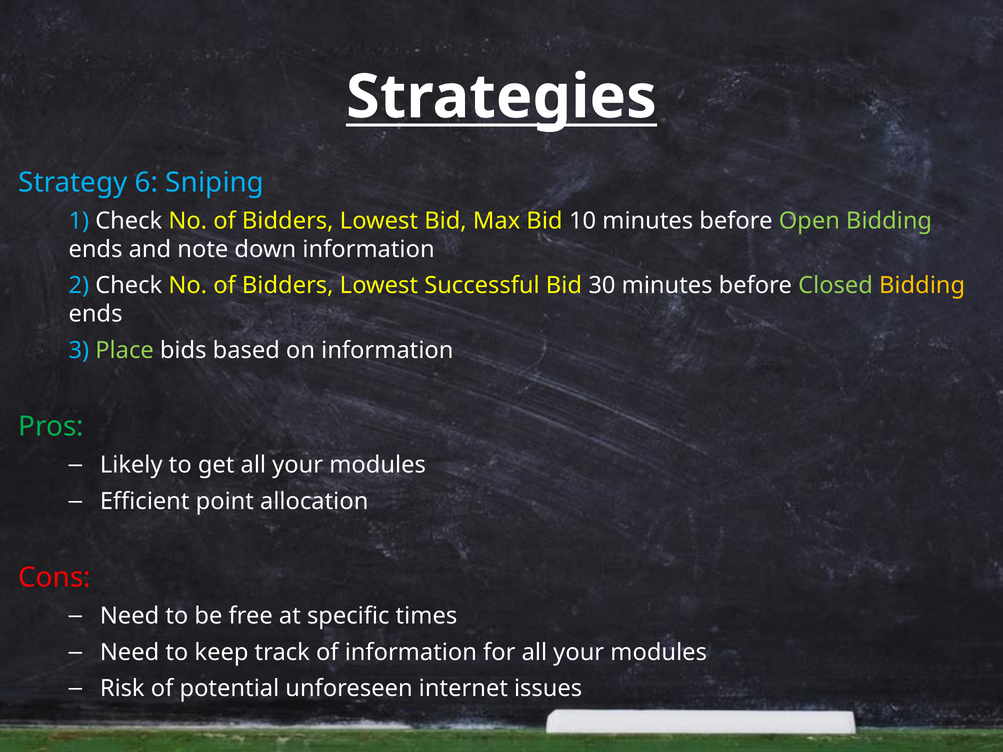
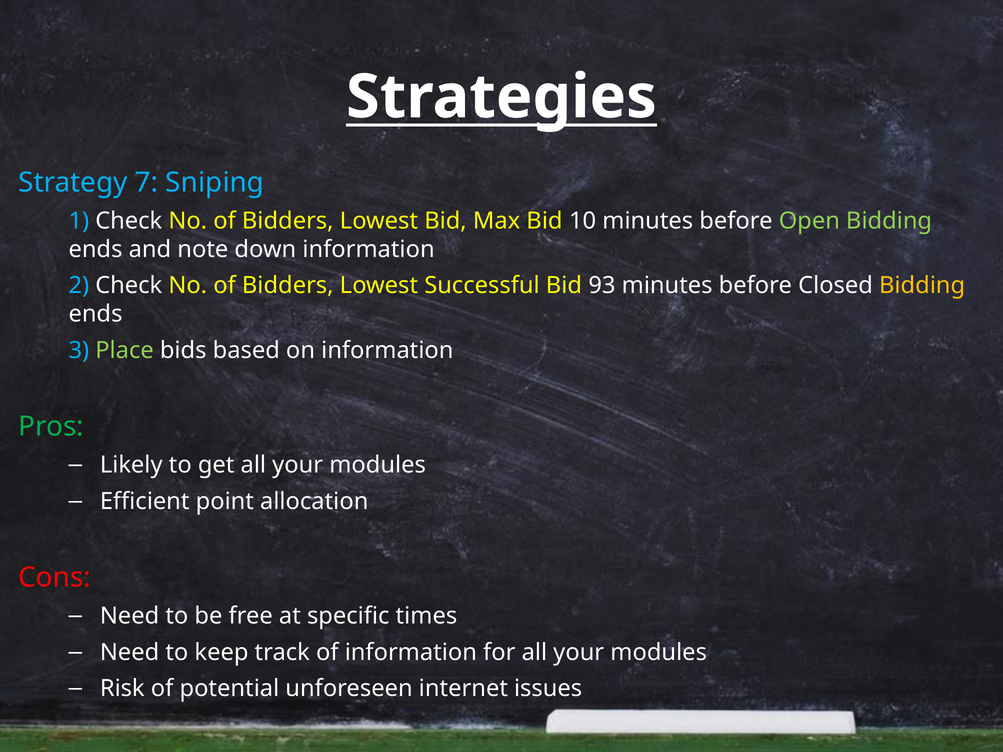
6: 6 -> 7
30: 30 -> 93
Closed colour: light green -> white
